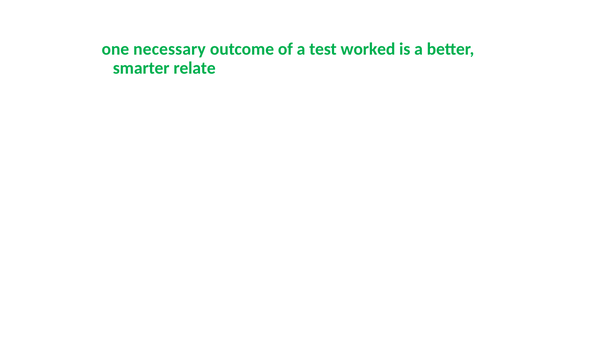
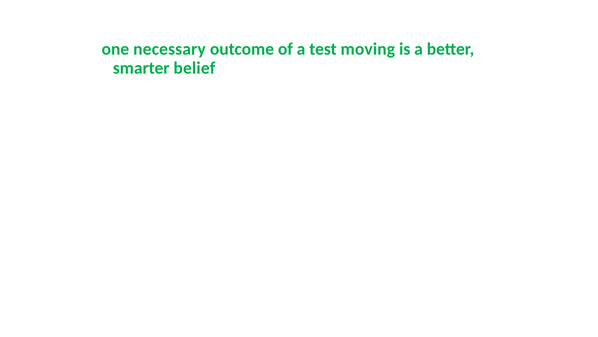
worked: worked -> moving
relate: relate -> belief
